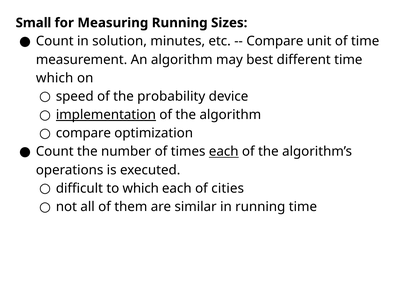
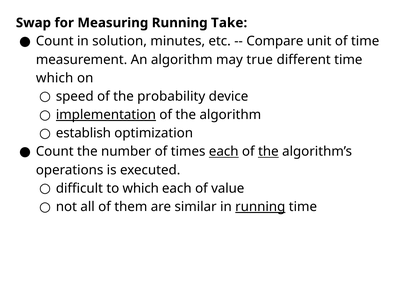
Small: Small -> Swap
Sizes: Sizes -> Take
best: best -> true
compare at (83, 133): compare -> establish
the at (268, 152) underline: none -> present
cities: cities -> value
running at (260, 207) underline: none -> present
